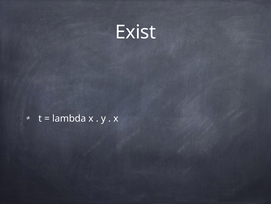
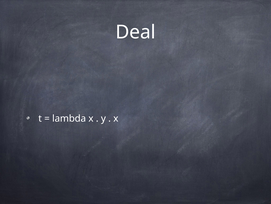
Exist: Exist -> Deal
